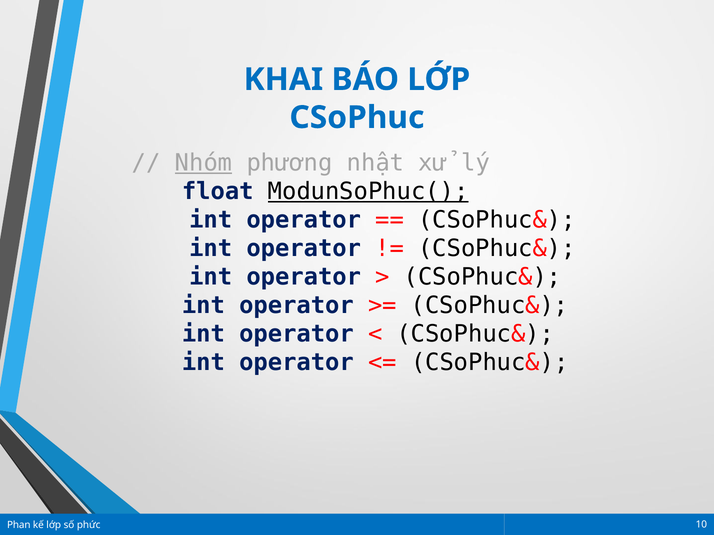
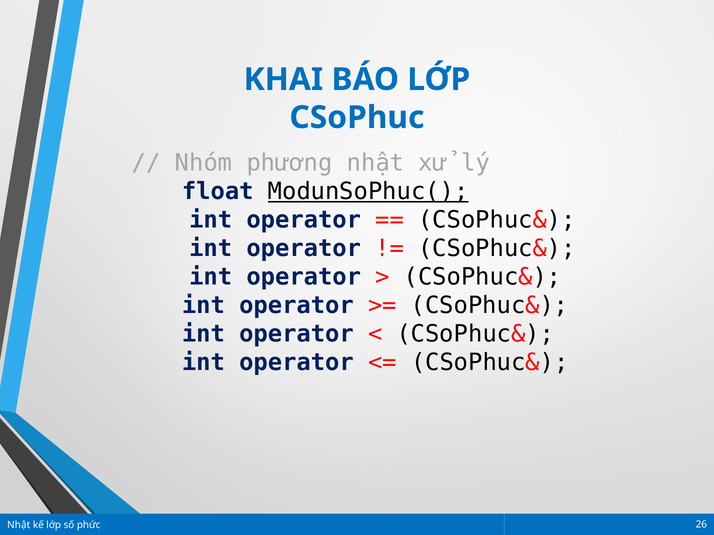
Nhóm underline: present -> none
Phan at (19, 525): Phan -> Nhật
10: 10 -> 26
